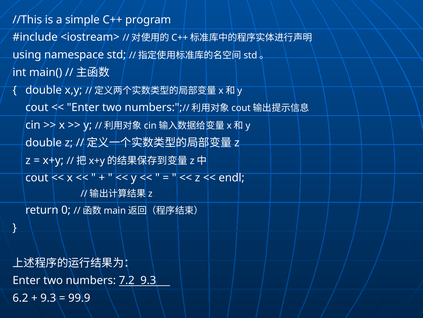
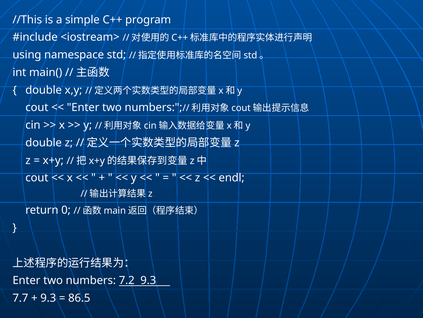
6.2: 6.2 -> 7.7
99.9: 99.9 -> 86.5
